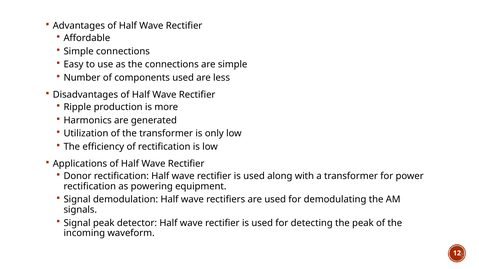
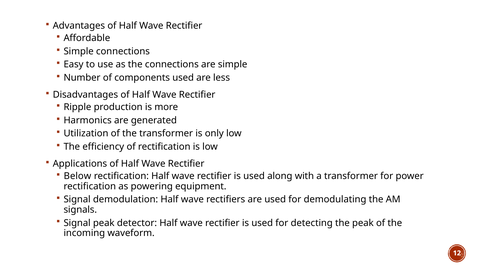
Donor: Donor -> Below
